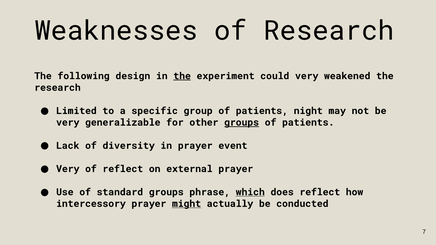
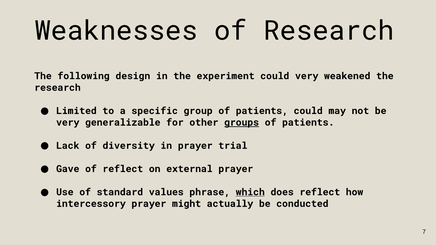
the at (182, 76) underline: present -> none
patients night: night -> could
event: event -> trial
Very at (68, 169): Very -> Gave
standard groups: groups -> values
might underline: present -> none
